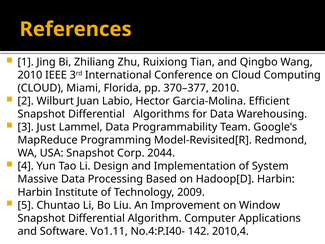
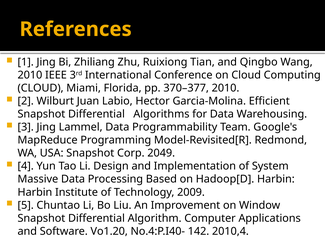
3 Just: Just -> Jing
2044: 2044 -> 2049
Vo1.11: Vo1.11 -> Vo1.20
